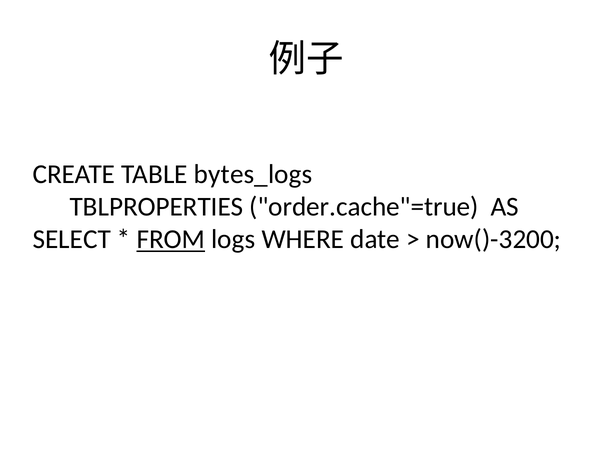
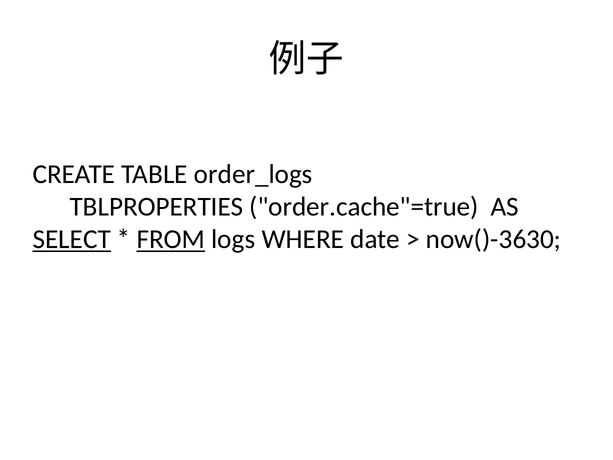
bytes_logs: bytes_logs -> order_logs
SELECT underline: none -> present
now()-3200: now()-3200 -> now()-3630
